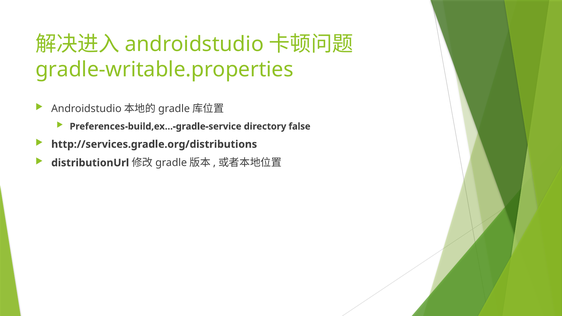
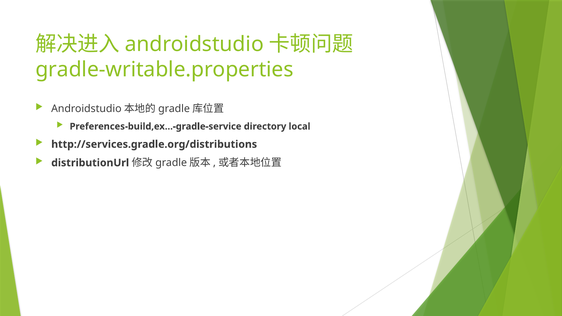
false: false -> local
